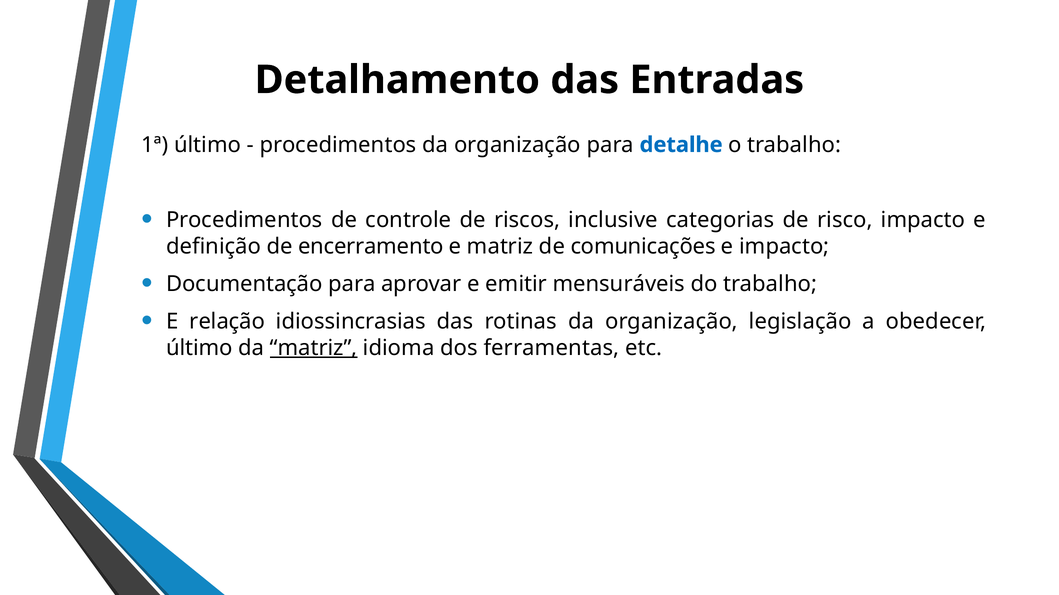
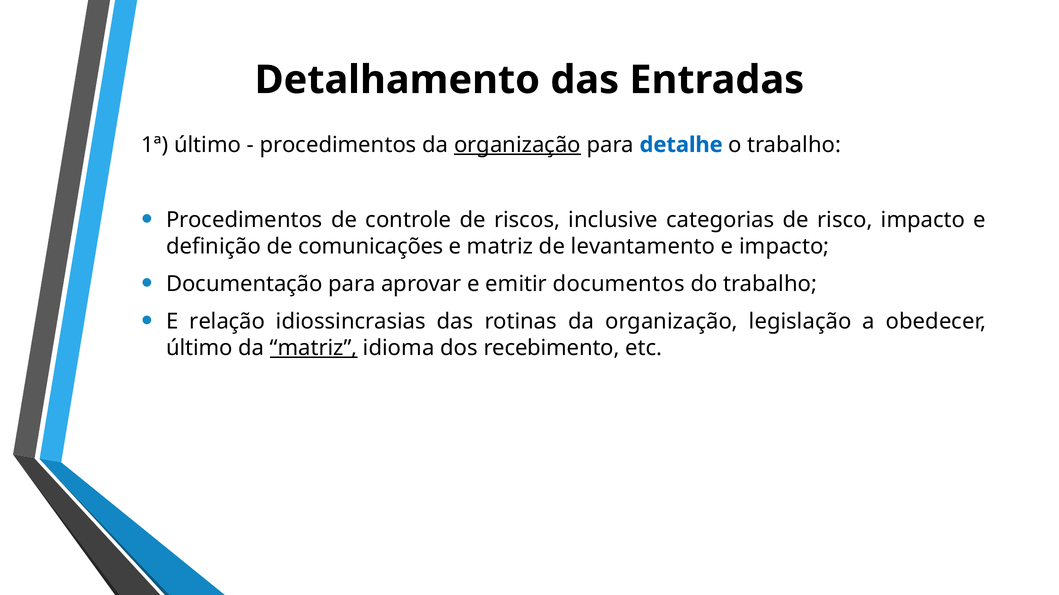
organização at (517, 145) underline: none -> present
encerramento: encerramento -> comunicações
comunicações: comunicações -> levantamento
mensuráveis: mensuráveis -> documentos
ferramentas: ferramentas -> recebimento
